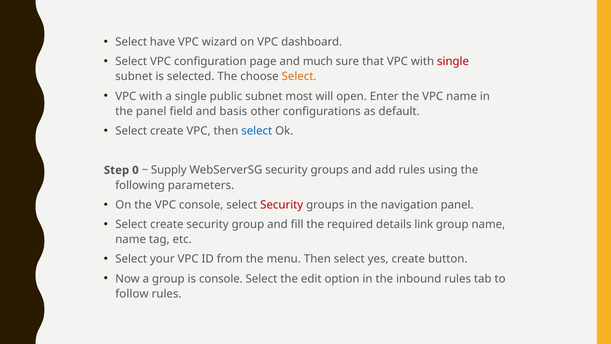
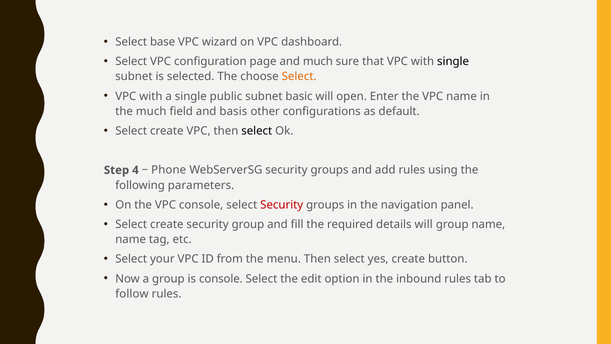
have: have -> base
single at (453, 61) colour: red -> black
most: most -> basic
the panel: panel -> much
select at (257, 131) colour: blue -> black
0: 0 -> 4
Supply: Supply -> Phone
details link: link -> will
